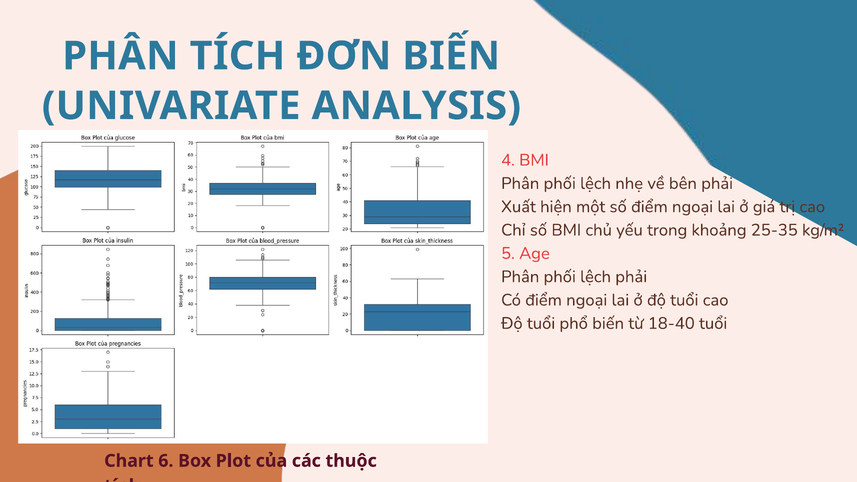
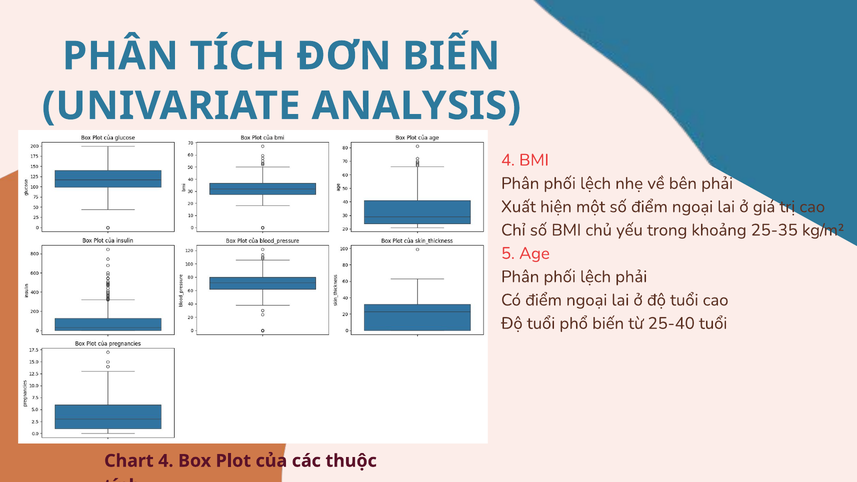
18-40: 18-40 -> 25-40
Chart 6: 6 -> 4
